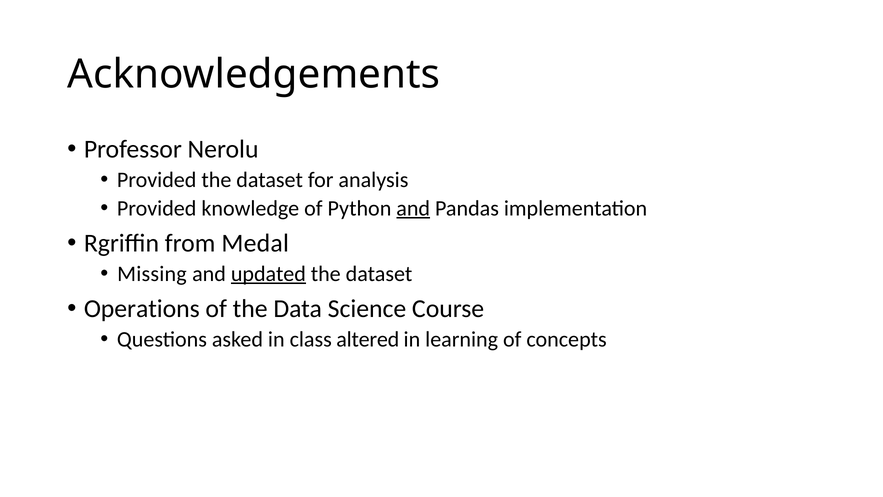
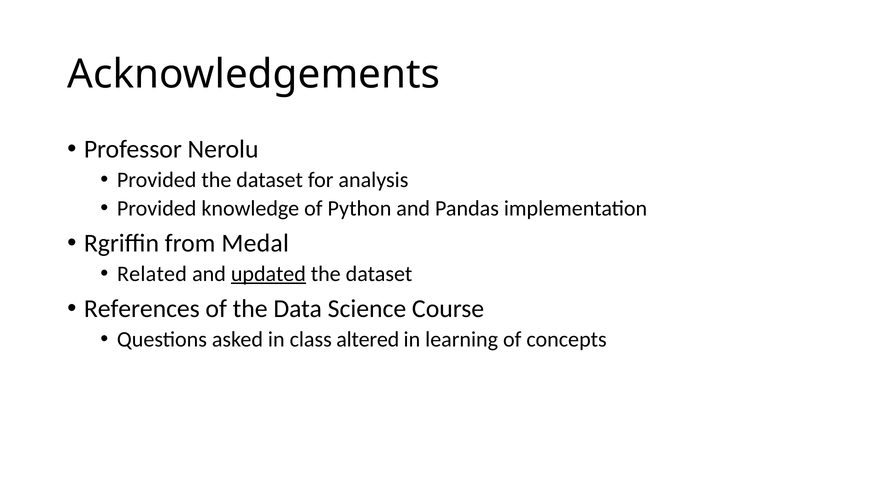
and at (413, 208) underline: present -> none
Missing: Missing -> Related
Operations: Operations -> References
